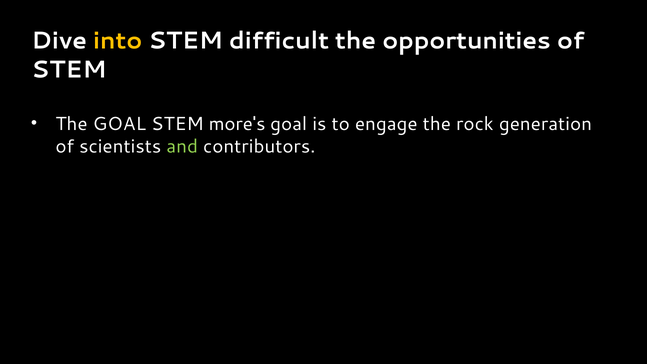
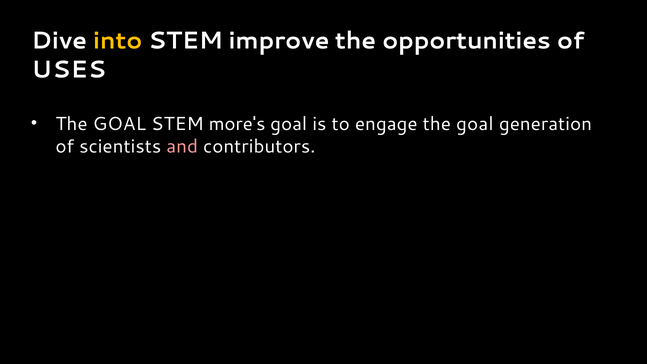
difficult: difficult -> improve
STEM at (69, 70): STEM -> USES
engage the rock: rock -> goal
and colour: light green -> pink
